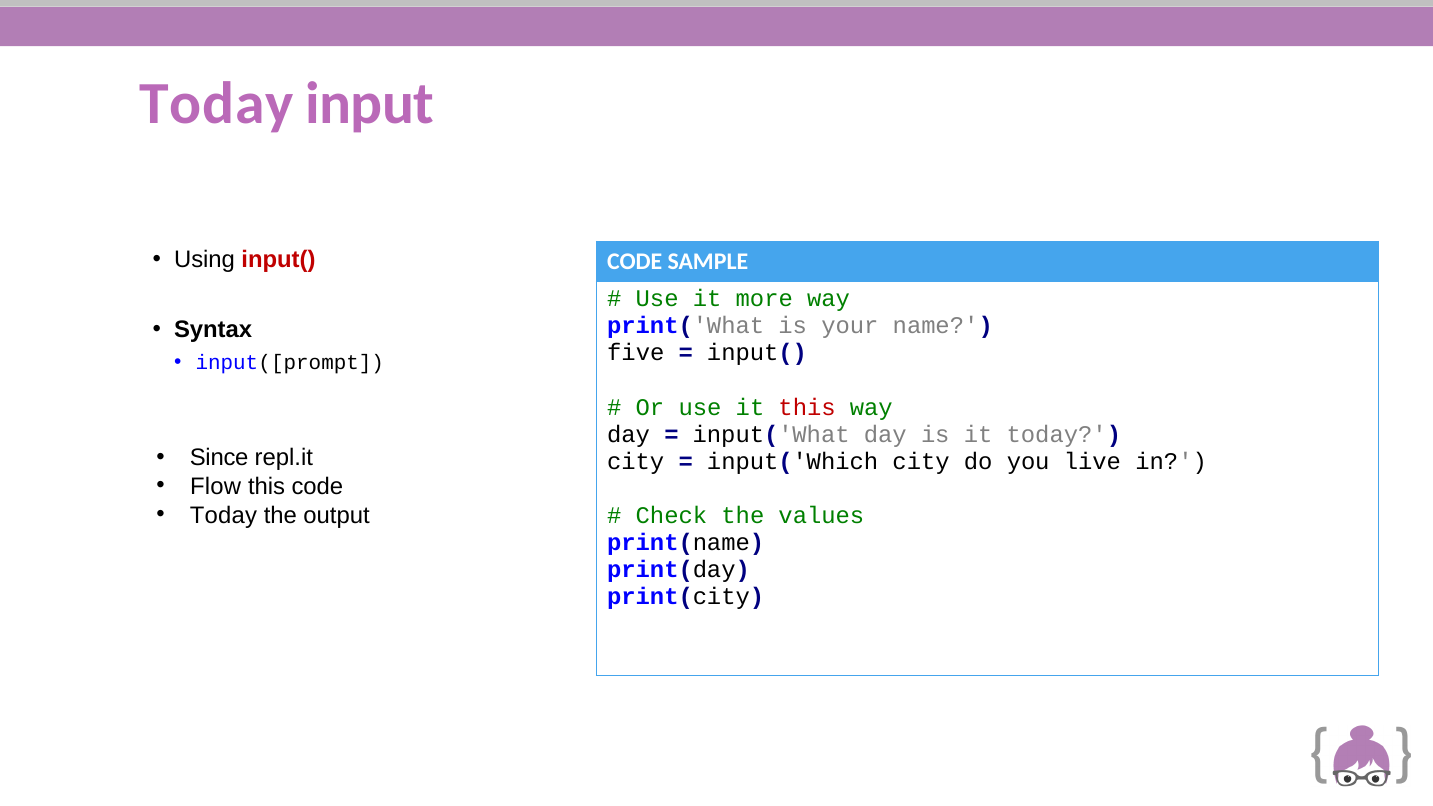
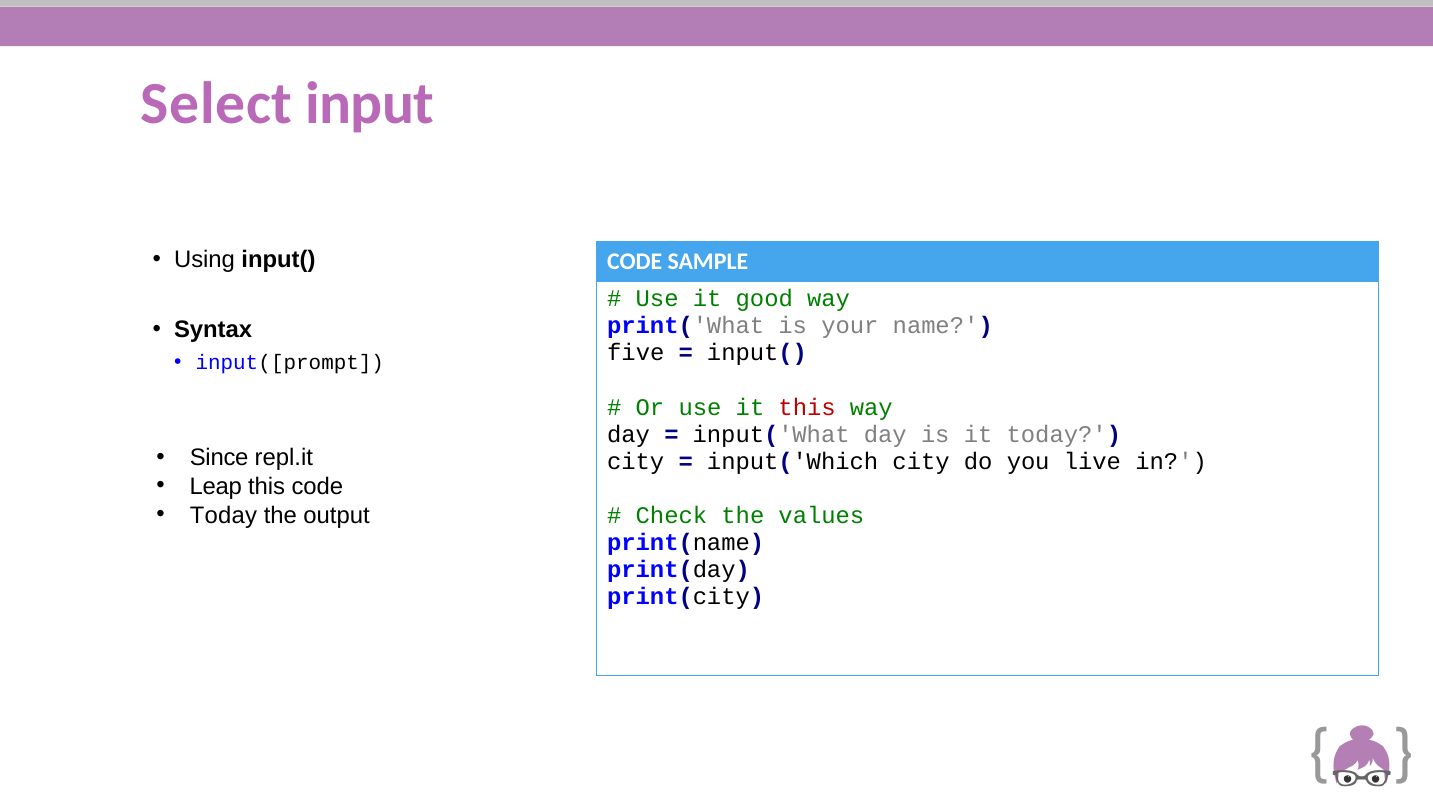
Today at (217, 104): Today -> Select
input( at (278, 260) colour: red -> black
more: more -> good
Flow: Flow -> Leap
